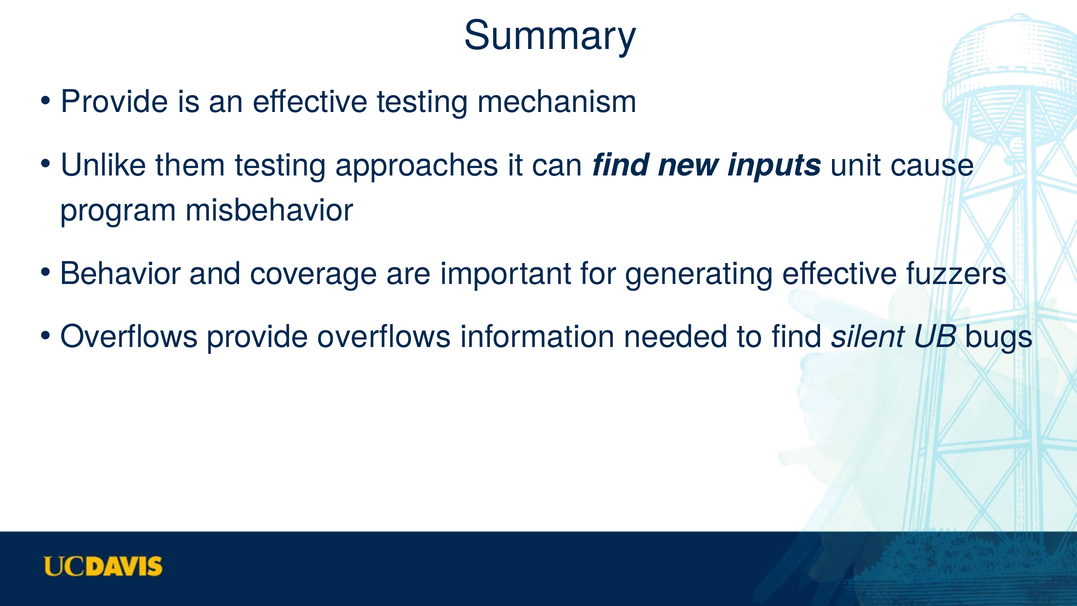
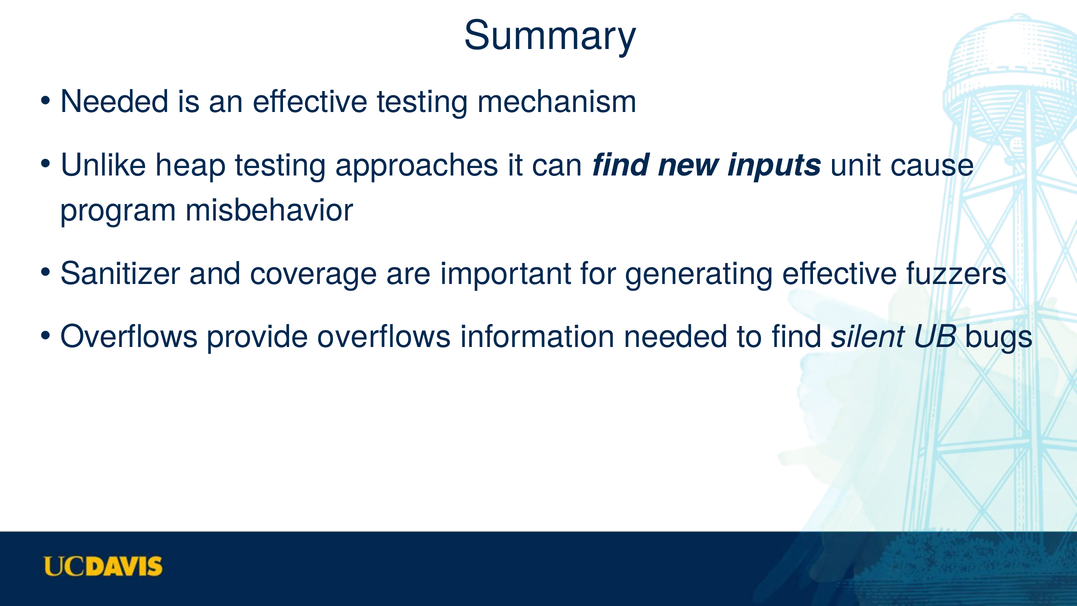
Provide at (114, 102): Provide -> Needed
them: them -> heap
Behavior: Behavior -> Sanitizer
